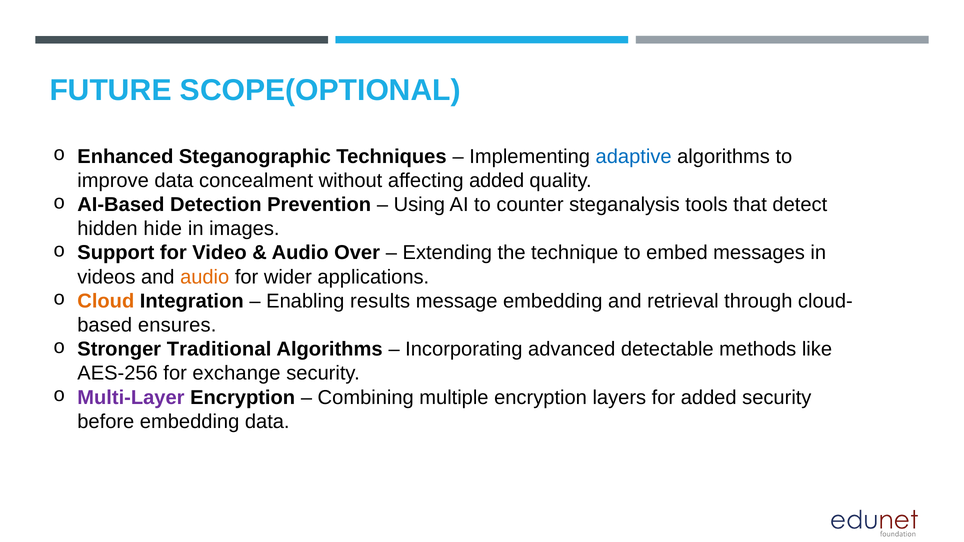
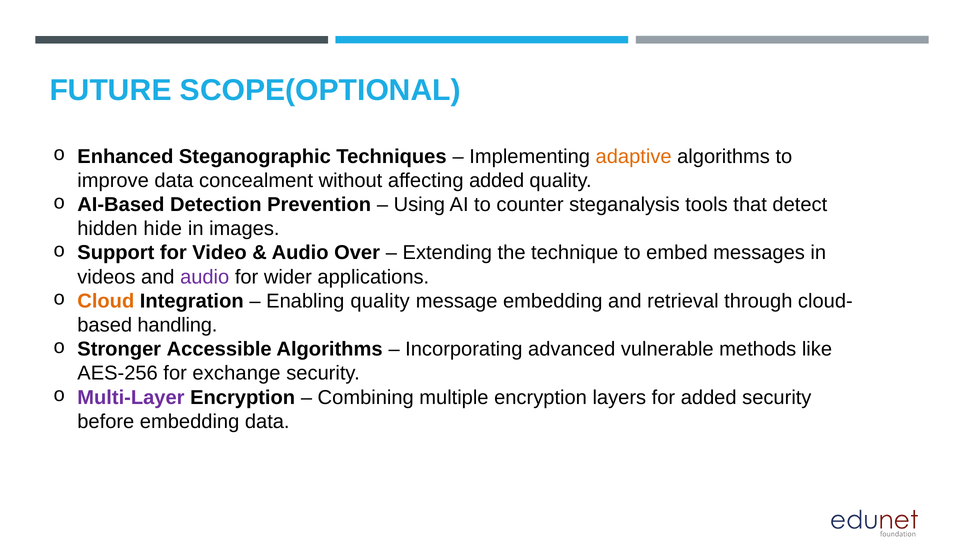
adaptive colour: blue -> orange
audio at (205, 277) colour: orange -> purple
Enabling results: results -> quality
ensures: ensures -> handling
Traditional: Traditional -> Accessible
detectable: detectable -> vulnerable
